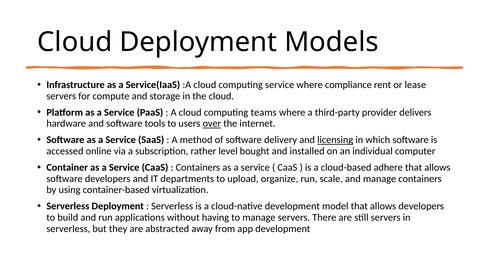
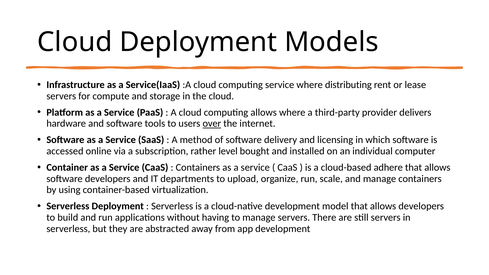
compliance: compliance -> distributing
computing teams: teams -> allows
licensing underline: present -> none
